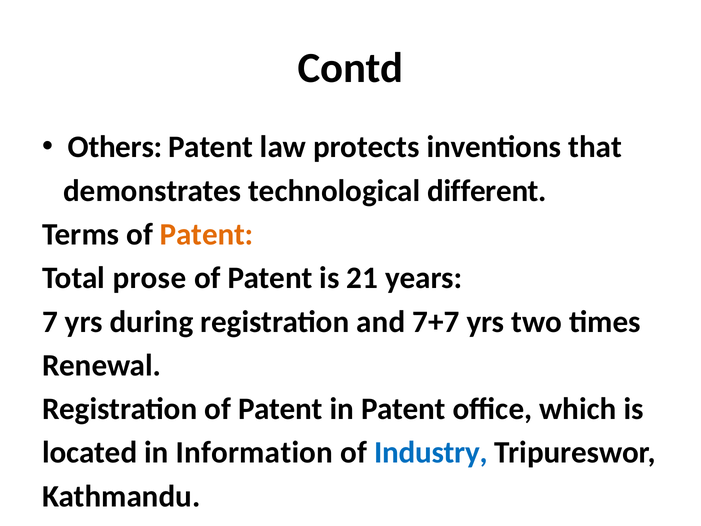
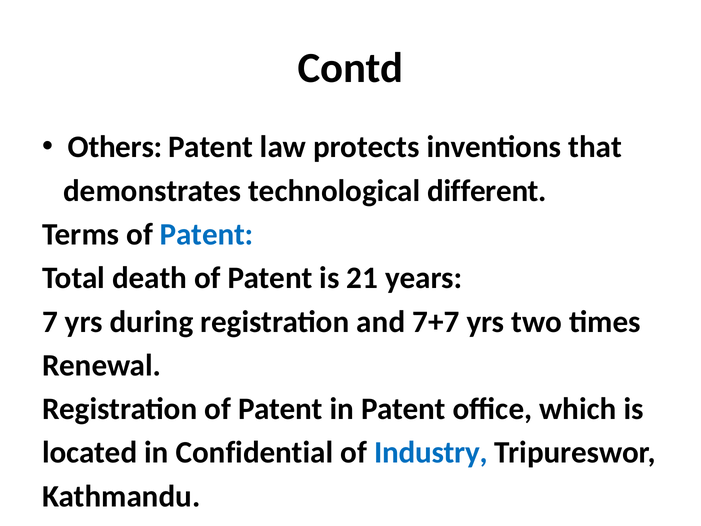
Patent at (207, 234) colour: orange -> blue
prose: prose -> death
Information: Information -> Confidential
